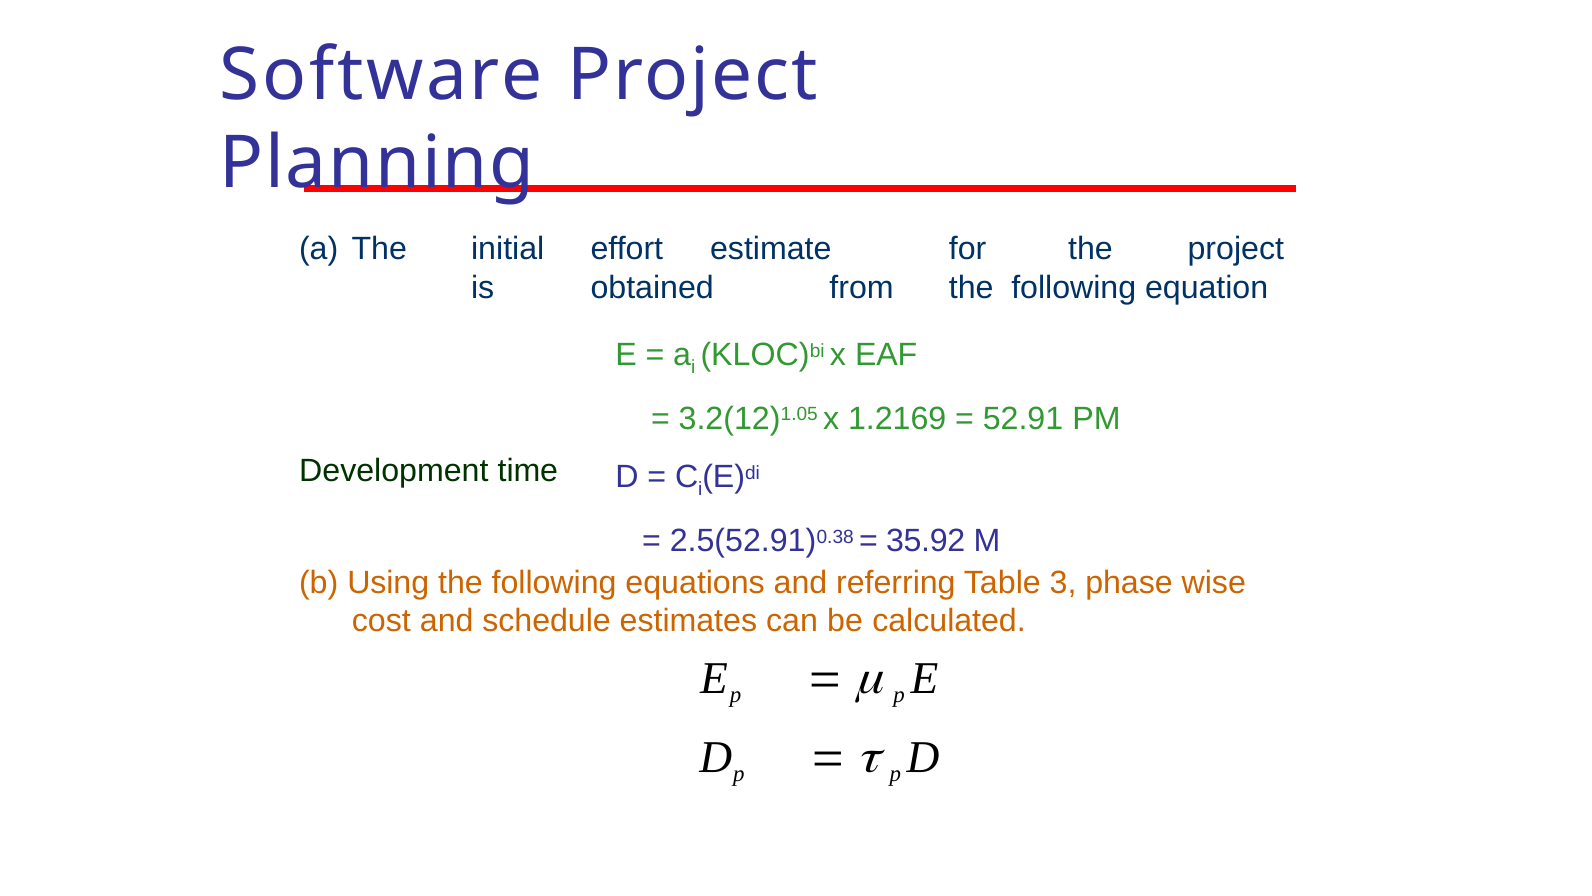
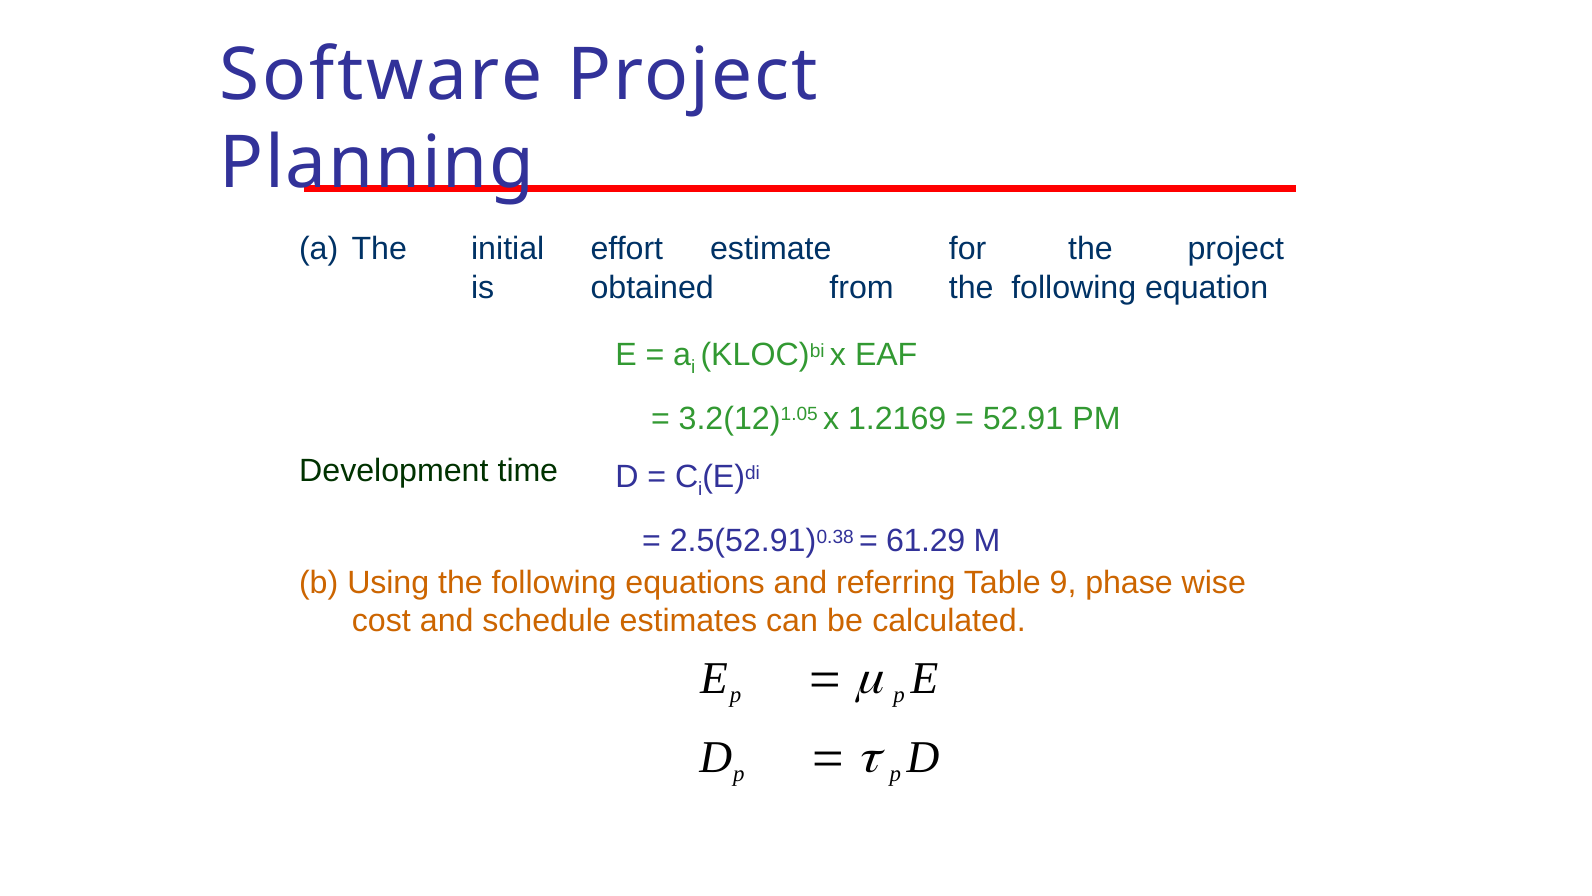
35.92: 35.92 -> 61.29
3: 3 -> 9
